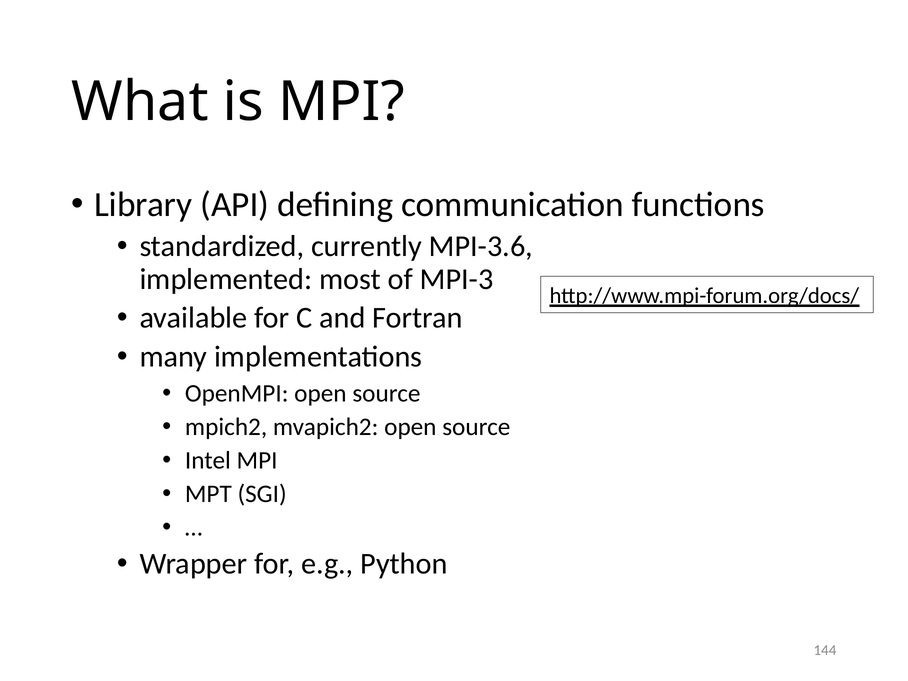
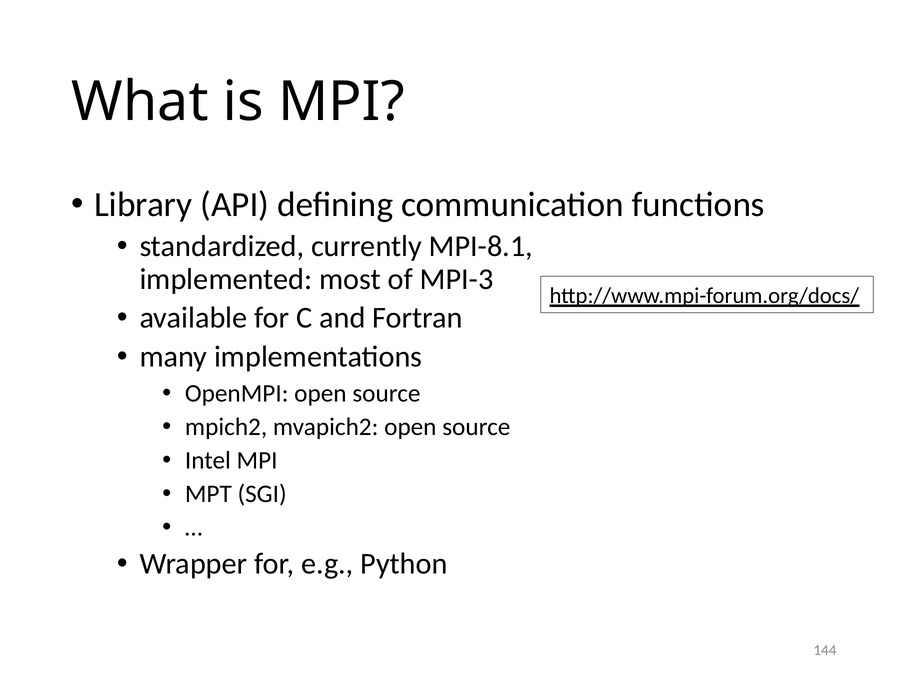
MPI-3.6: MPI-3.6 -> MPI-8.1
